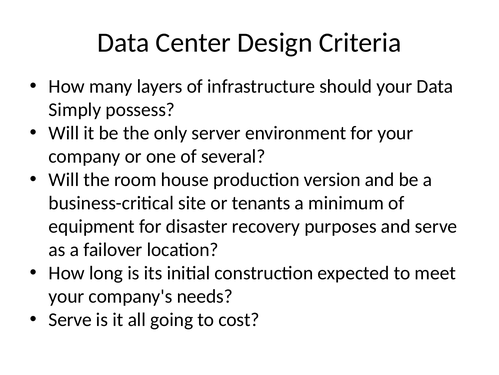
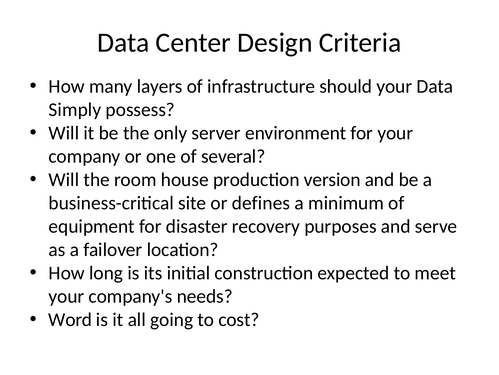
tenants: tenants -> defines
Serve at (70, 319): Serve -> Word
